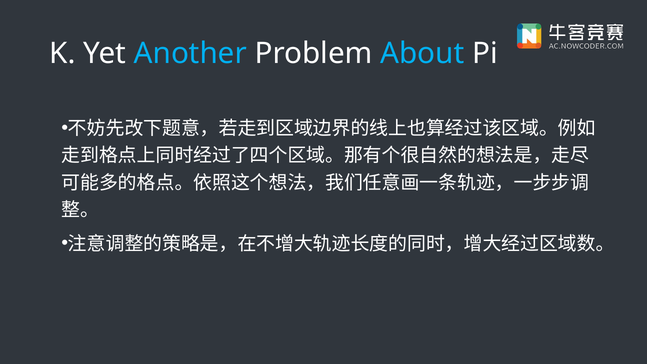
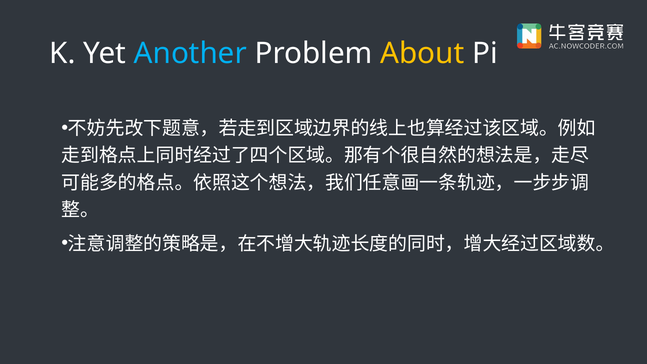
About colour: light blue -> yellow
